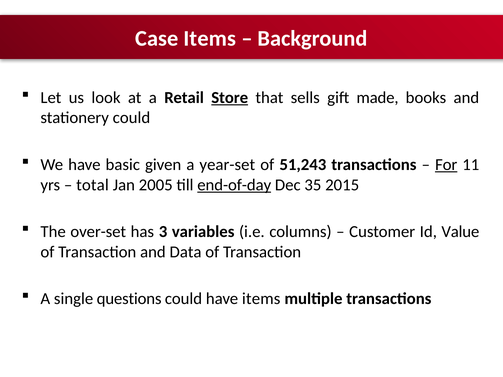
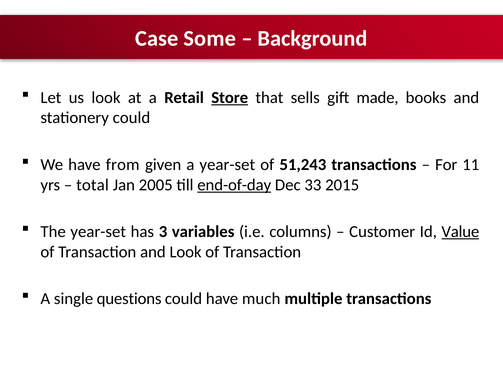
Case Items: Items -> Some
basic: basic -> from
For underline: present -> none
35: 35 -> 33
The over-set: over-set -> year-set
Value underline: none -> present
and Data: Data -> Look
have items: items -> much
